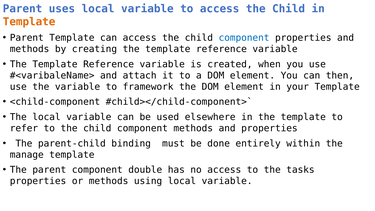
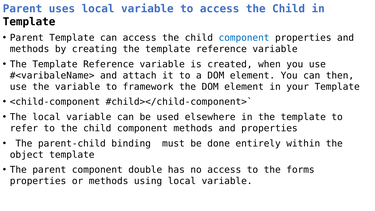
Template at (29, 22) colour: orange -> black
manage: manage -> object
tasks: tasks -> forms
